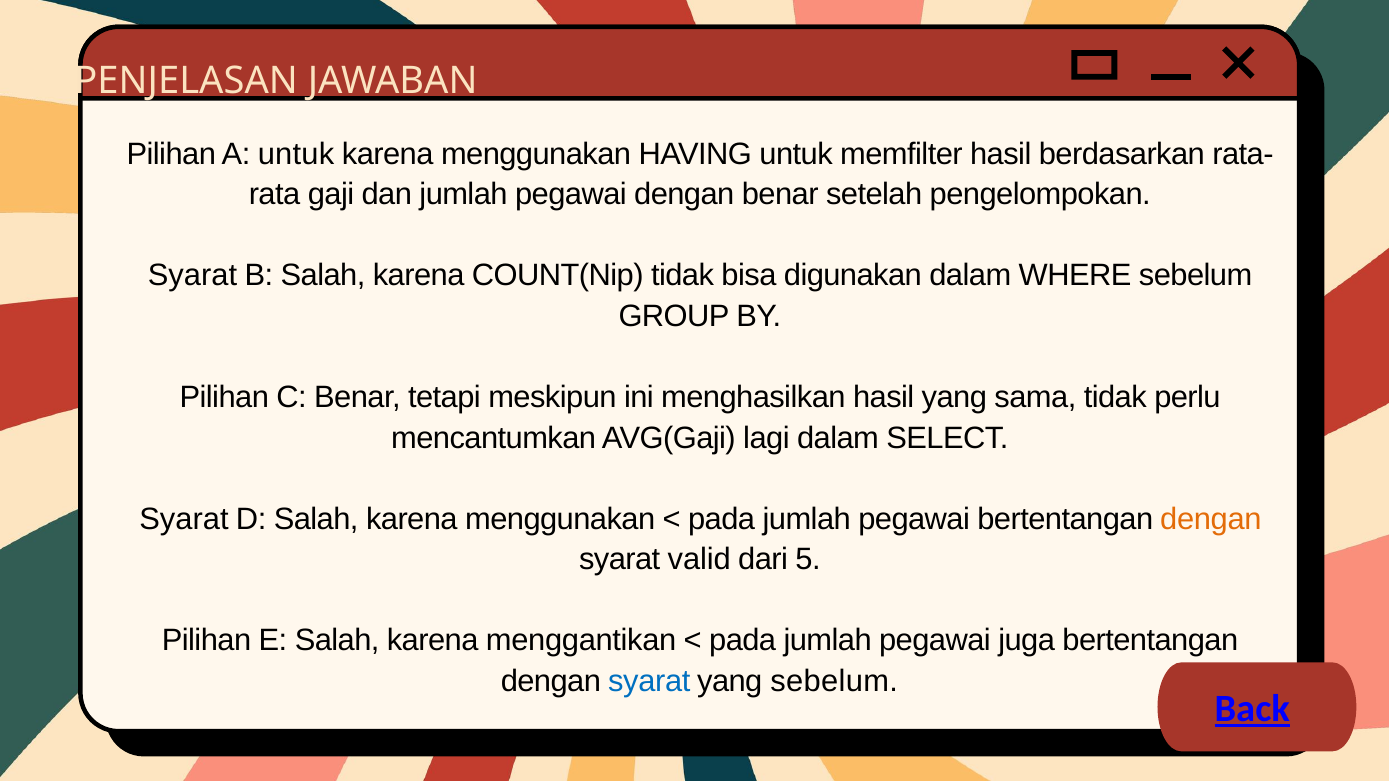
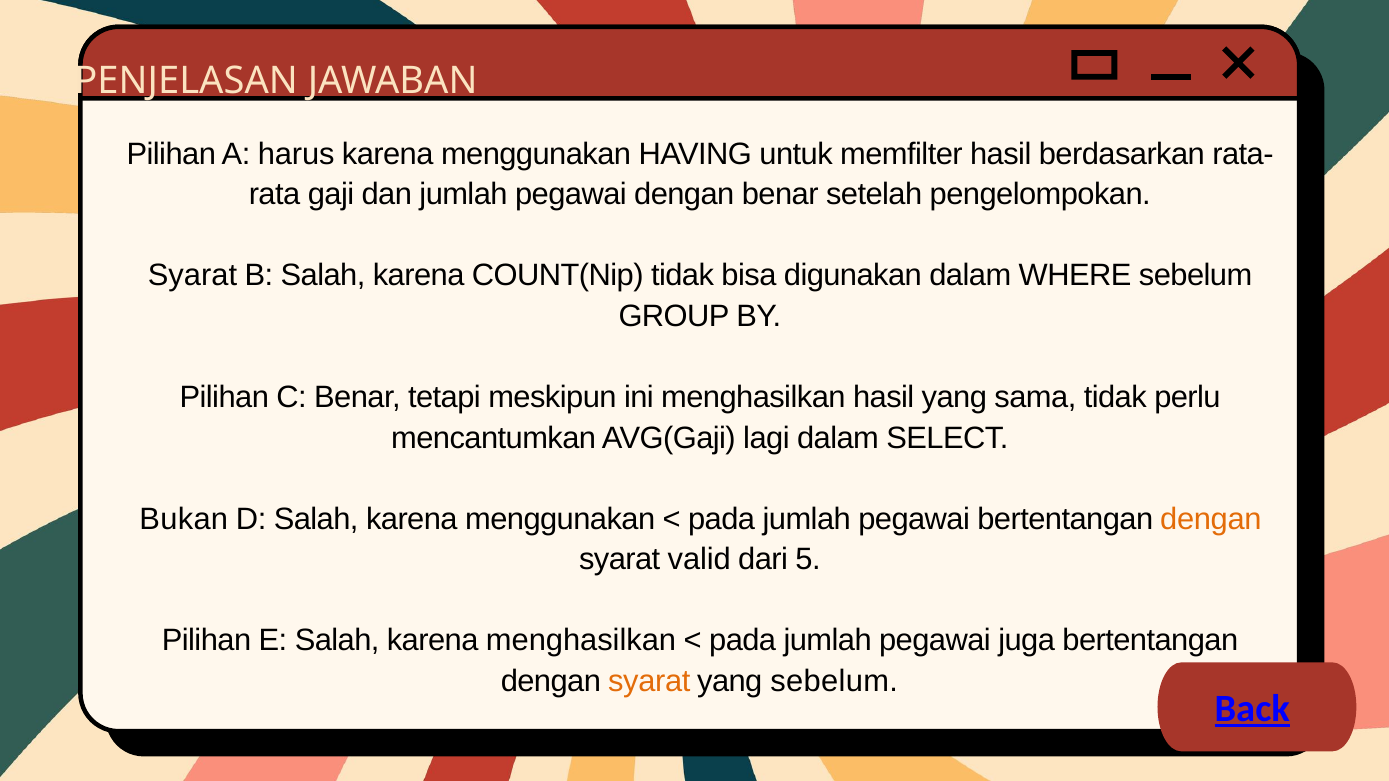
A untuk: untuk -> harus
Syarat at (184, 519): Syarat -> Bukan
karena menggantikan: menggantikan -> menghasilkan
syarat at (649, 681) colour: blue -> orange
